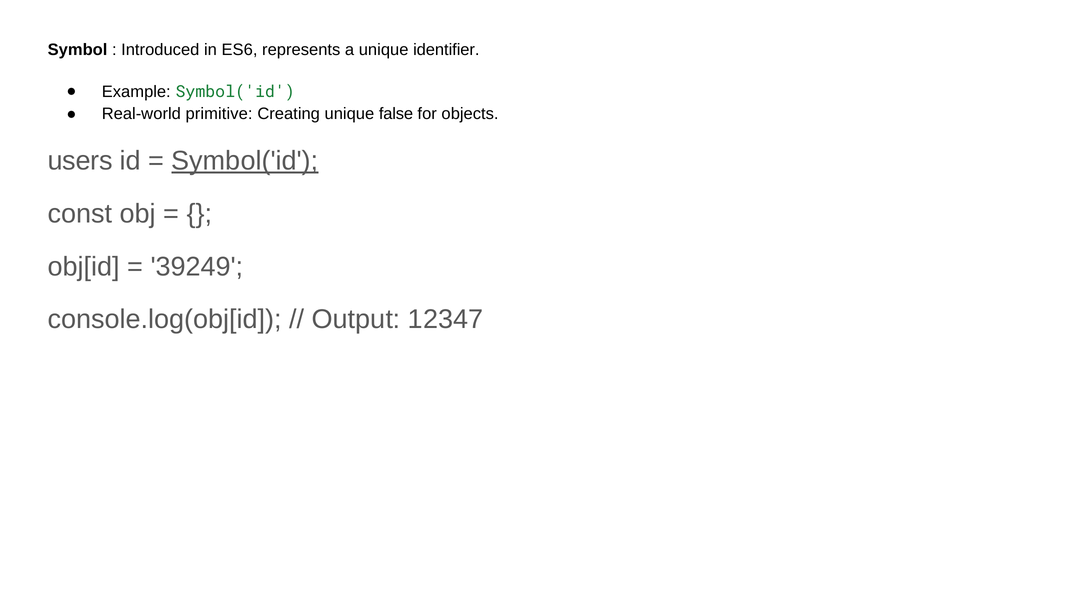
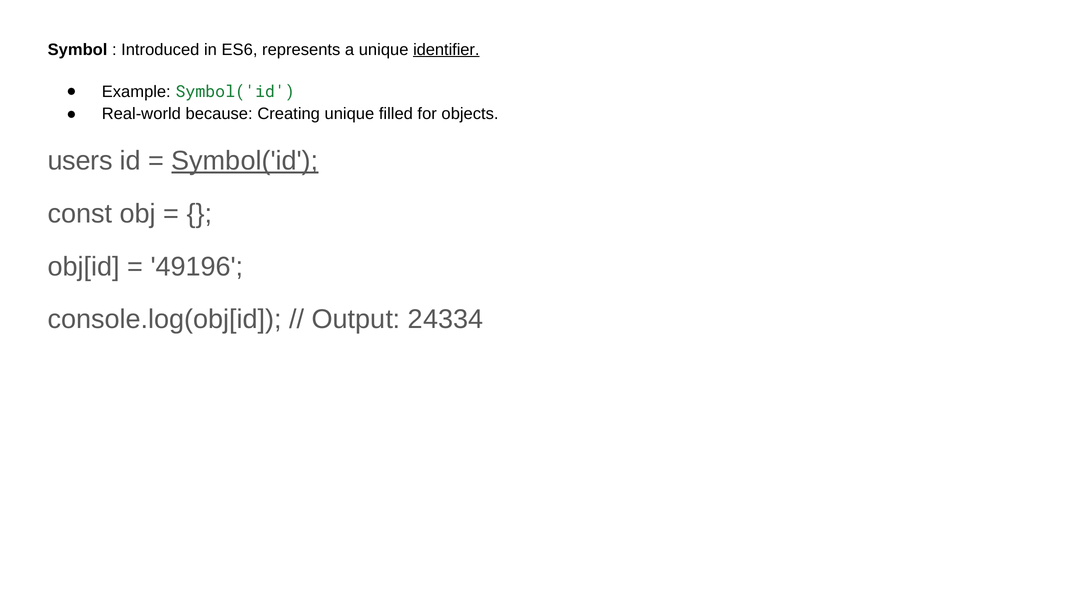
identifier underline: none -> present
primitive: primitive -> because
false: false -> filled
39249: 39249 -> 49196
12347: 12347 -> 24334
